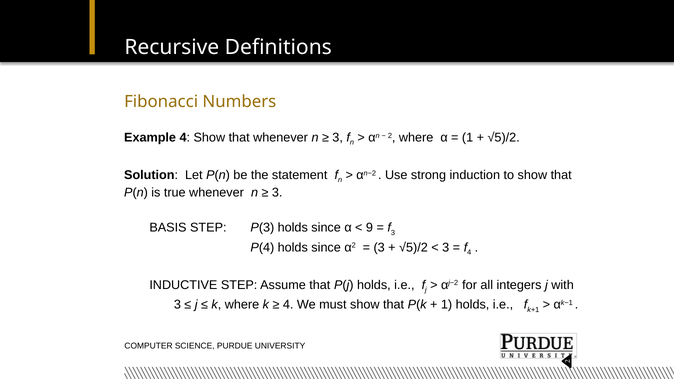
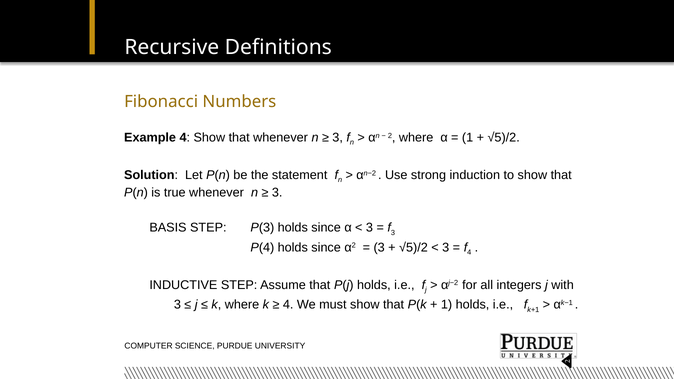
9 at (369, 228): 9 -> 3
